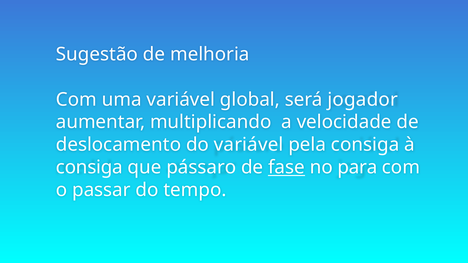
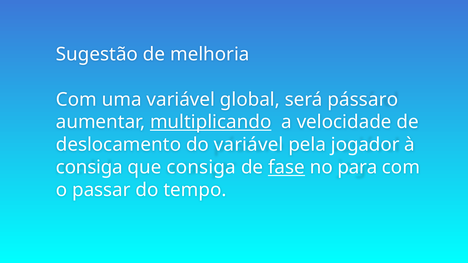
jogador: jogador -> pássaro
multiplicando underline: none -> present
pela consiga: consiga -> jogador
que pássaro: pássaro -> consiga
